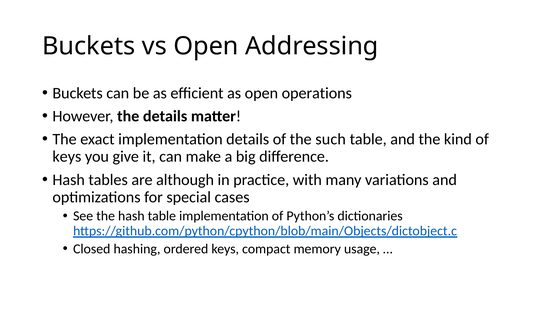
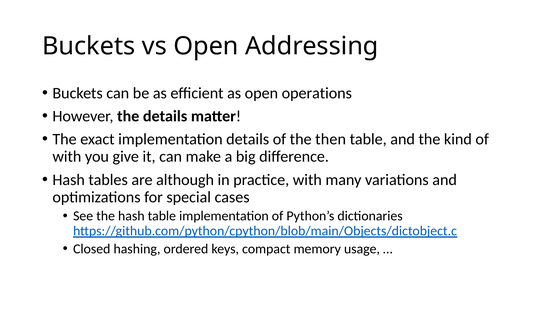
such: such -> then
keys at (67, 157): keys -> with
